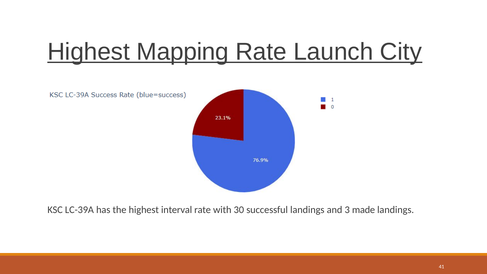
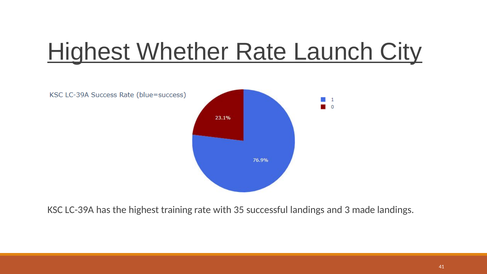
Mapping: Mapping -> Whether
interval: interval -> training
30: 30 -> 35
